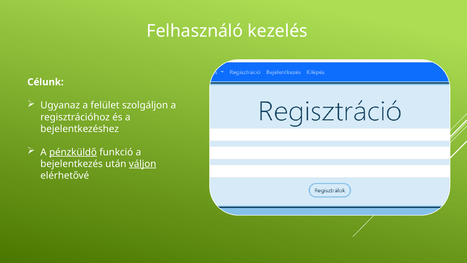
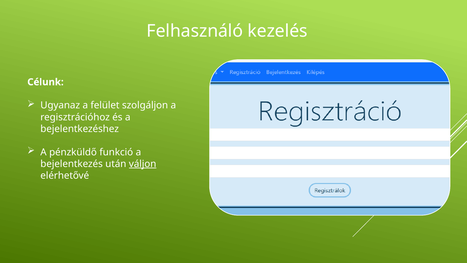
pénzküldő underline: present -> none
